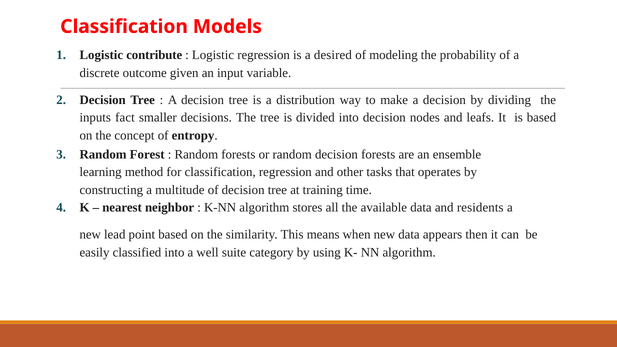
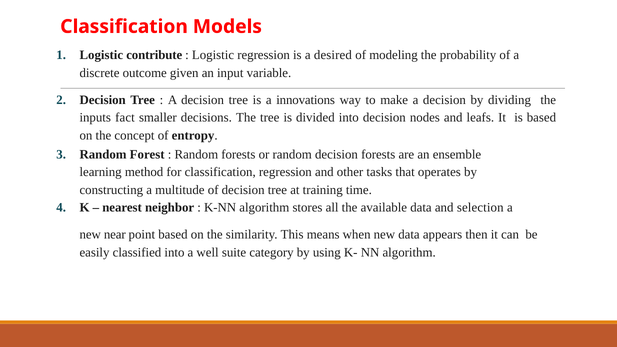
distribution: distribution -> innovations
residents: residents -> selection
lead: lead -> near
